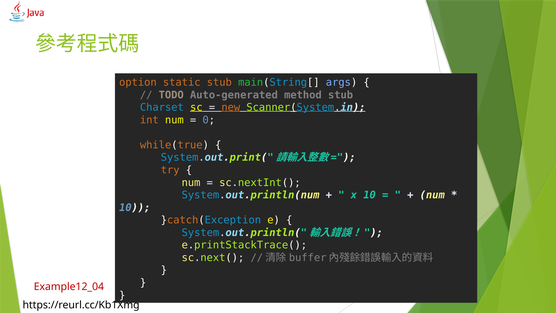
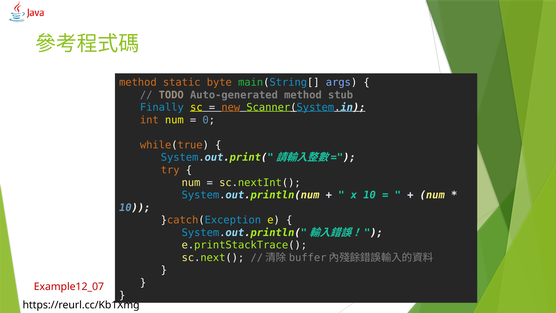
option at (138, 82): option -> method
static stub: stub -> byte
Charset: Charset -> Finally
Example12_04: Example12_04 -> Example12_07
